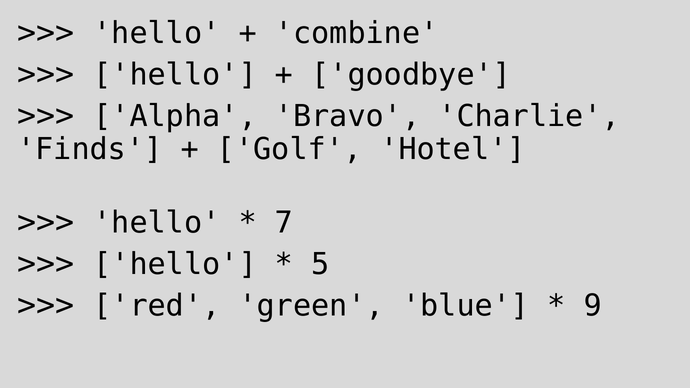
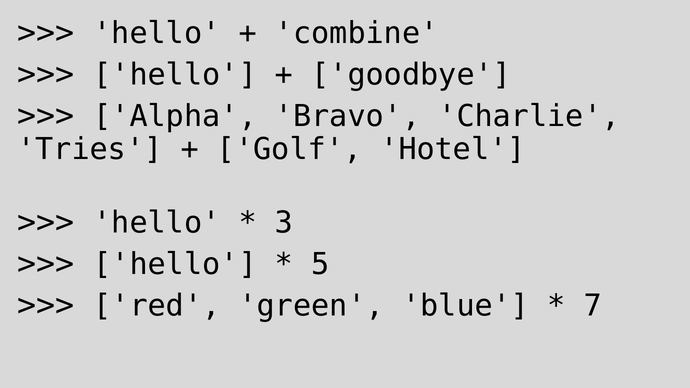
Finds: Finds -> Tries
7: 7 -> 3
9: 9 -> 7
